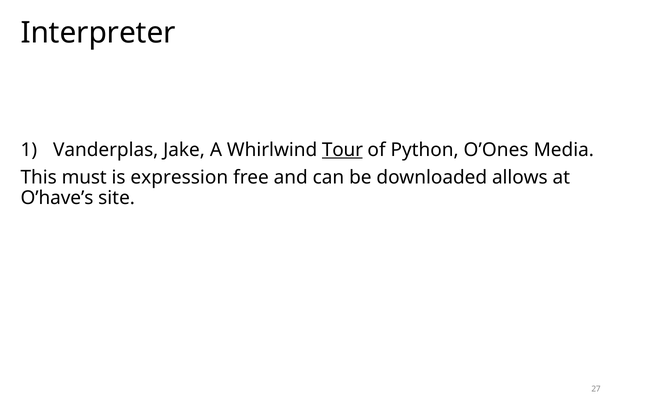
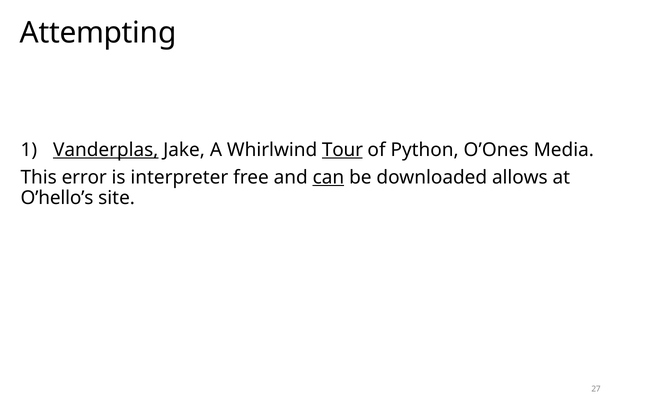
Interpreter: Interpreter -> Attempting
Vanderplas underline: none -> present
must: must -> error
expression: expression -> interpreter
can underline: none -> present
O’have’s: O’have’s -> O’hello’s
